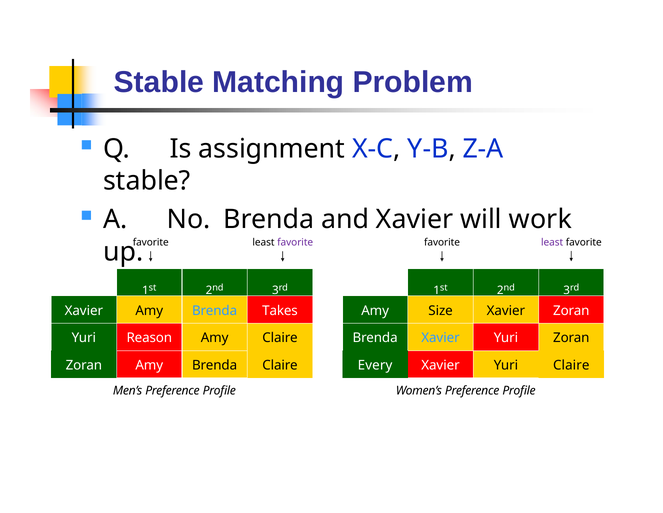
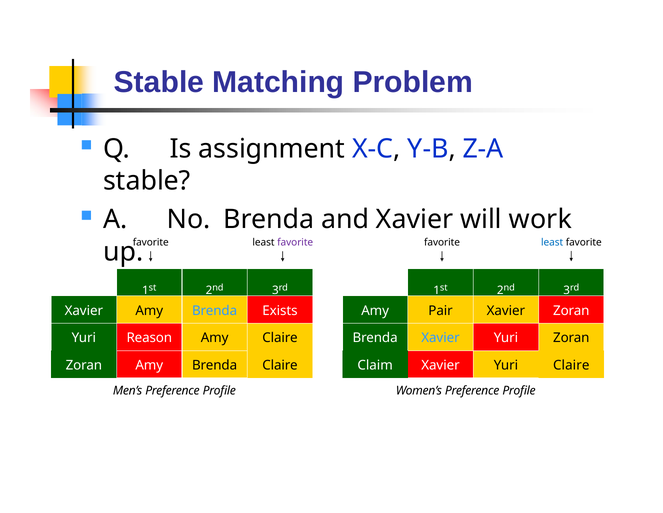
least at (552, 242) colour: purple -> blue
Takes: Takes -> Exists
Size: Size -> Pair
Every: Every -> Claim
